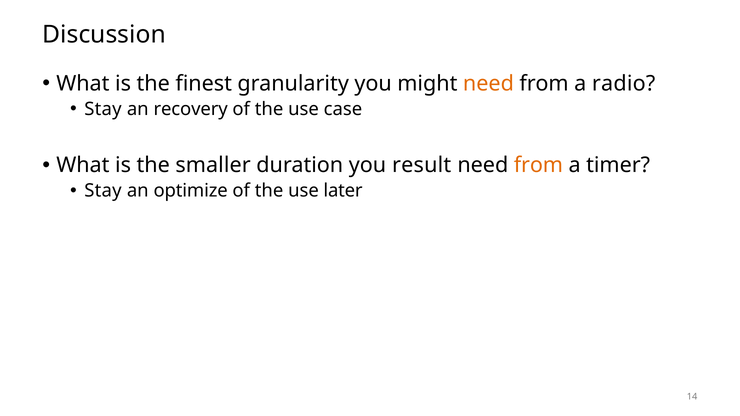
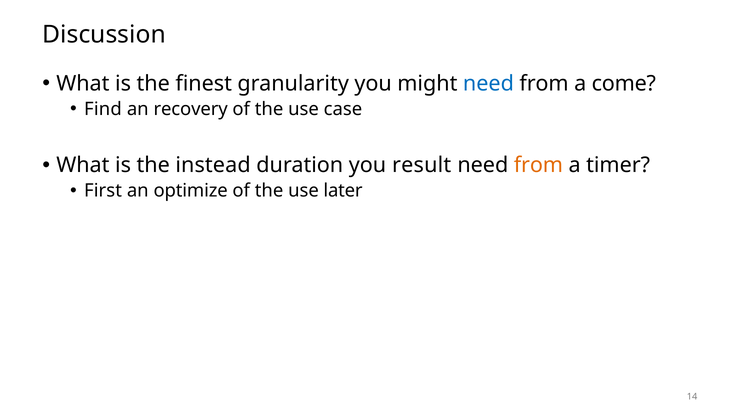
need at (488, 84) colour: orange -> blue
radio: radio -> come
Stay at (103, 109): Stay -> Find
smaller: smaller -> instead
Stay at (103, 191): Stay -> First
